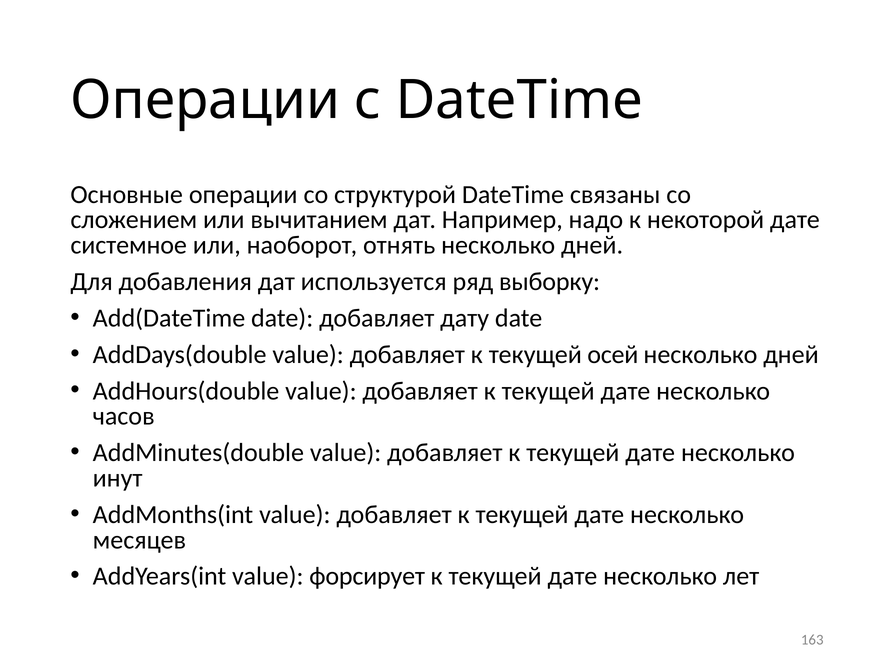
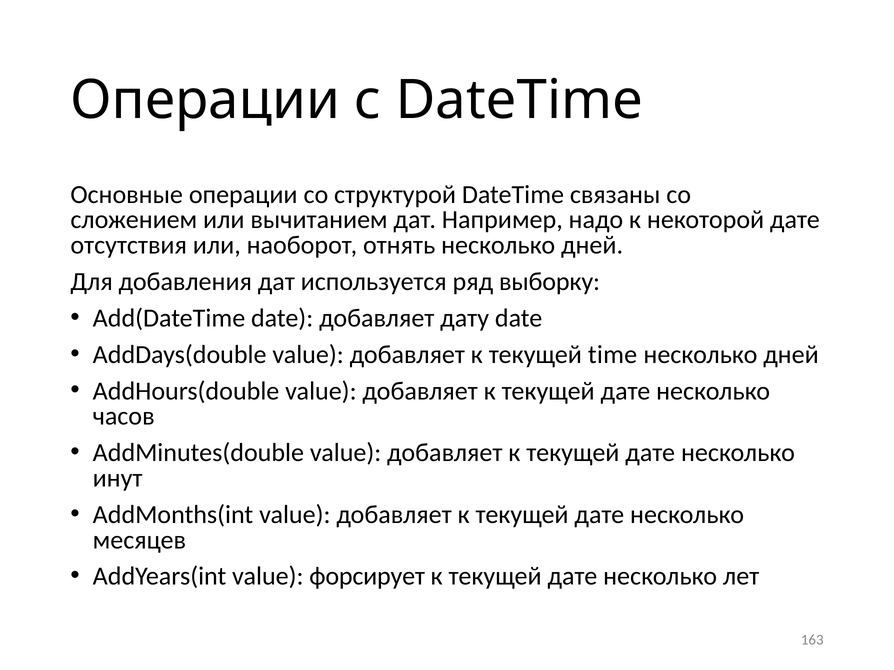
системное: системное -> отсутствия
осей: осей -> time
